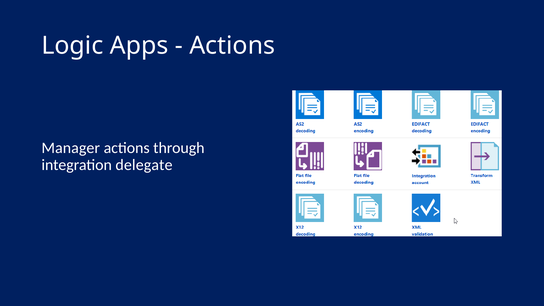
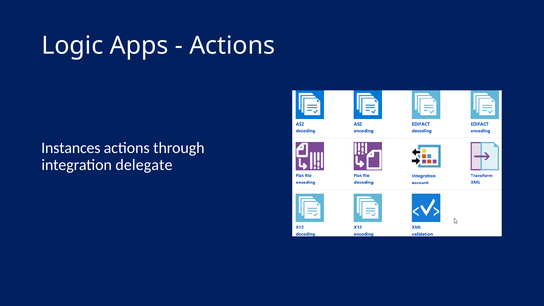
Manager: Manager -> Instances
